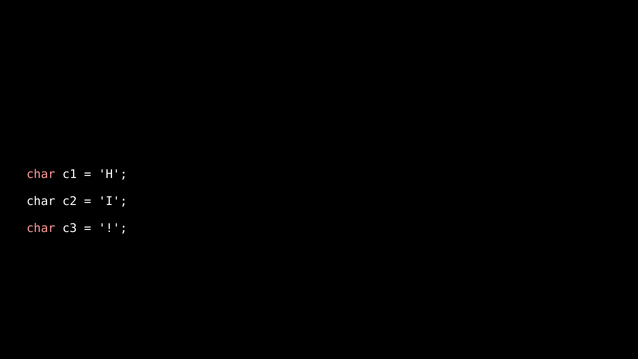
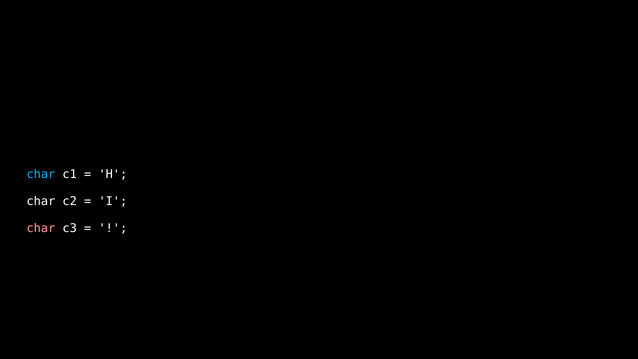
char at (41, 174) colour: pink -> light blue
